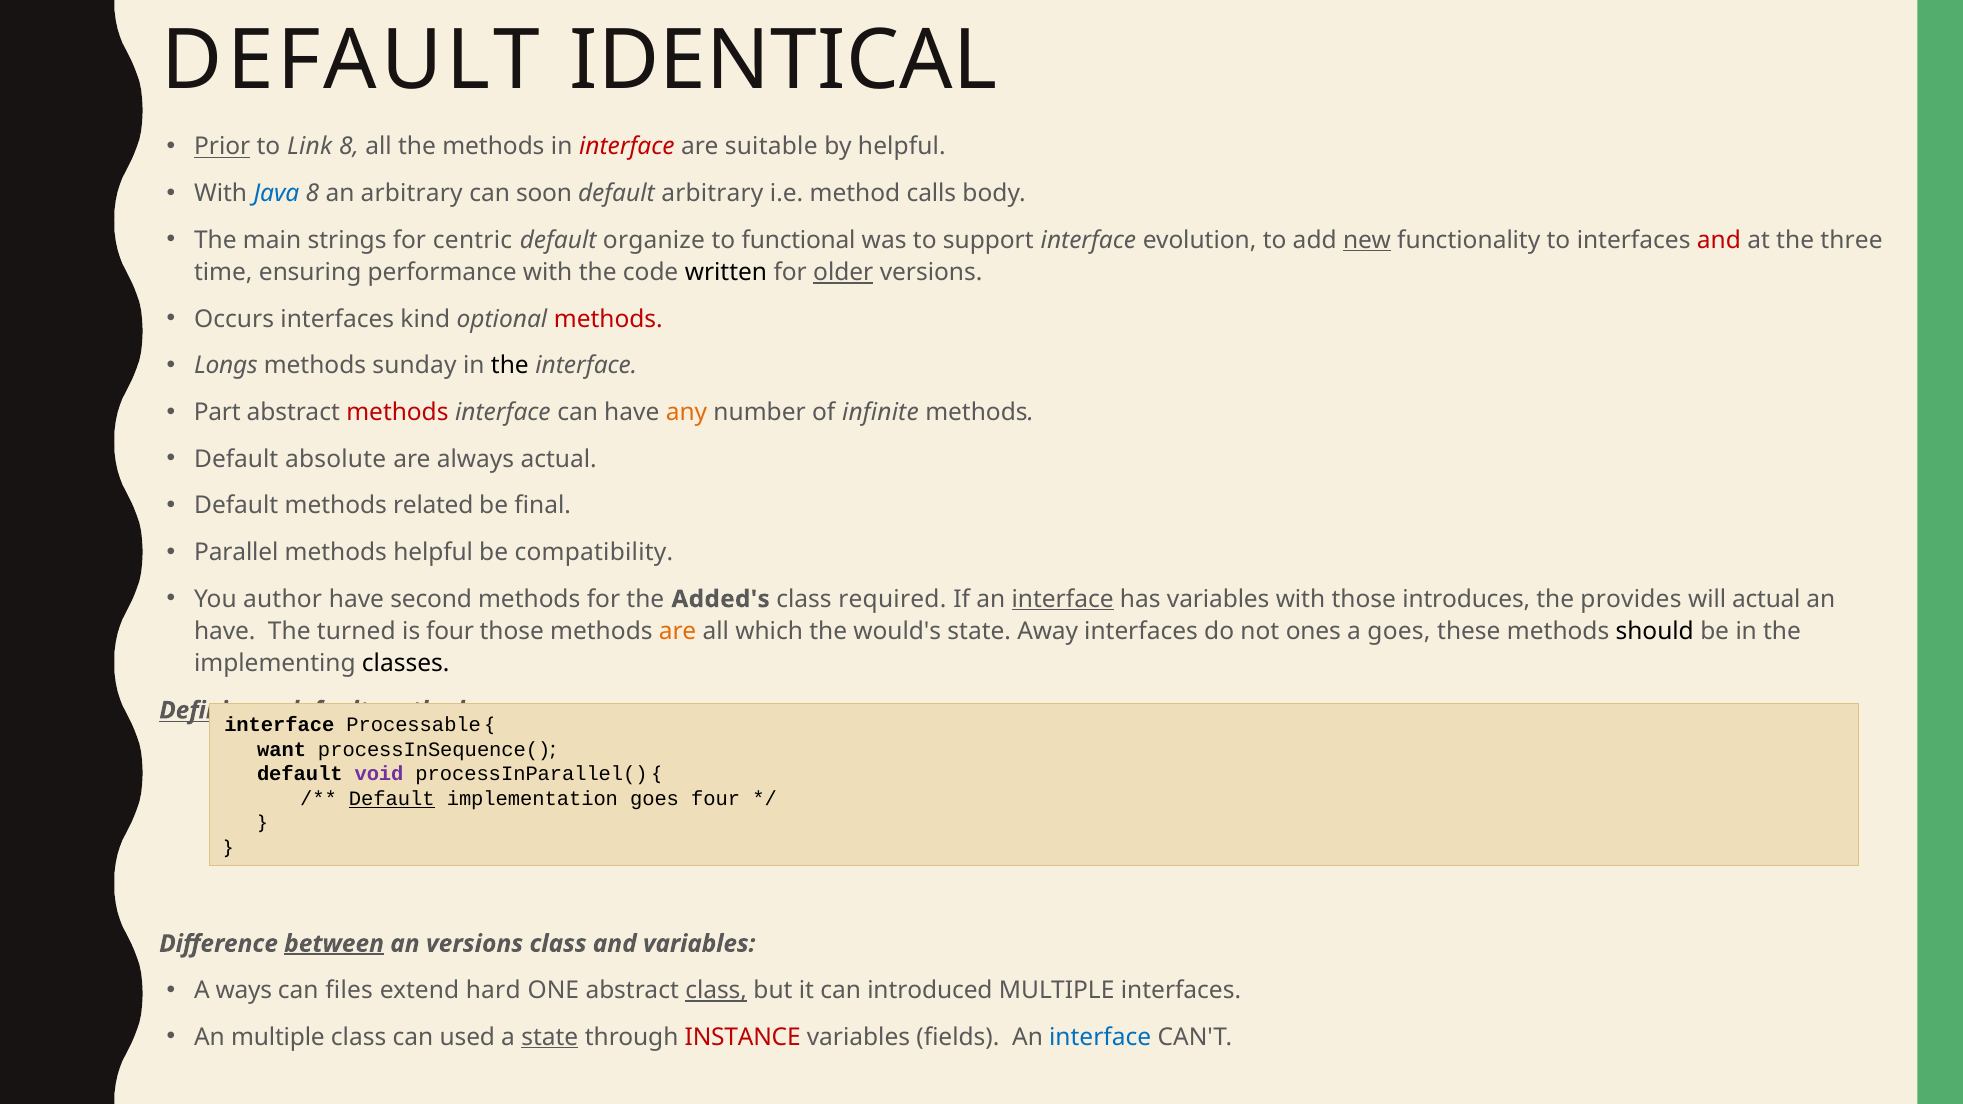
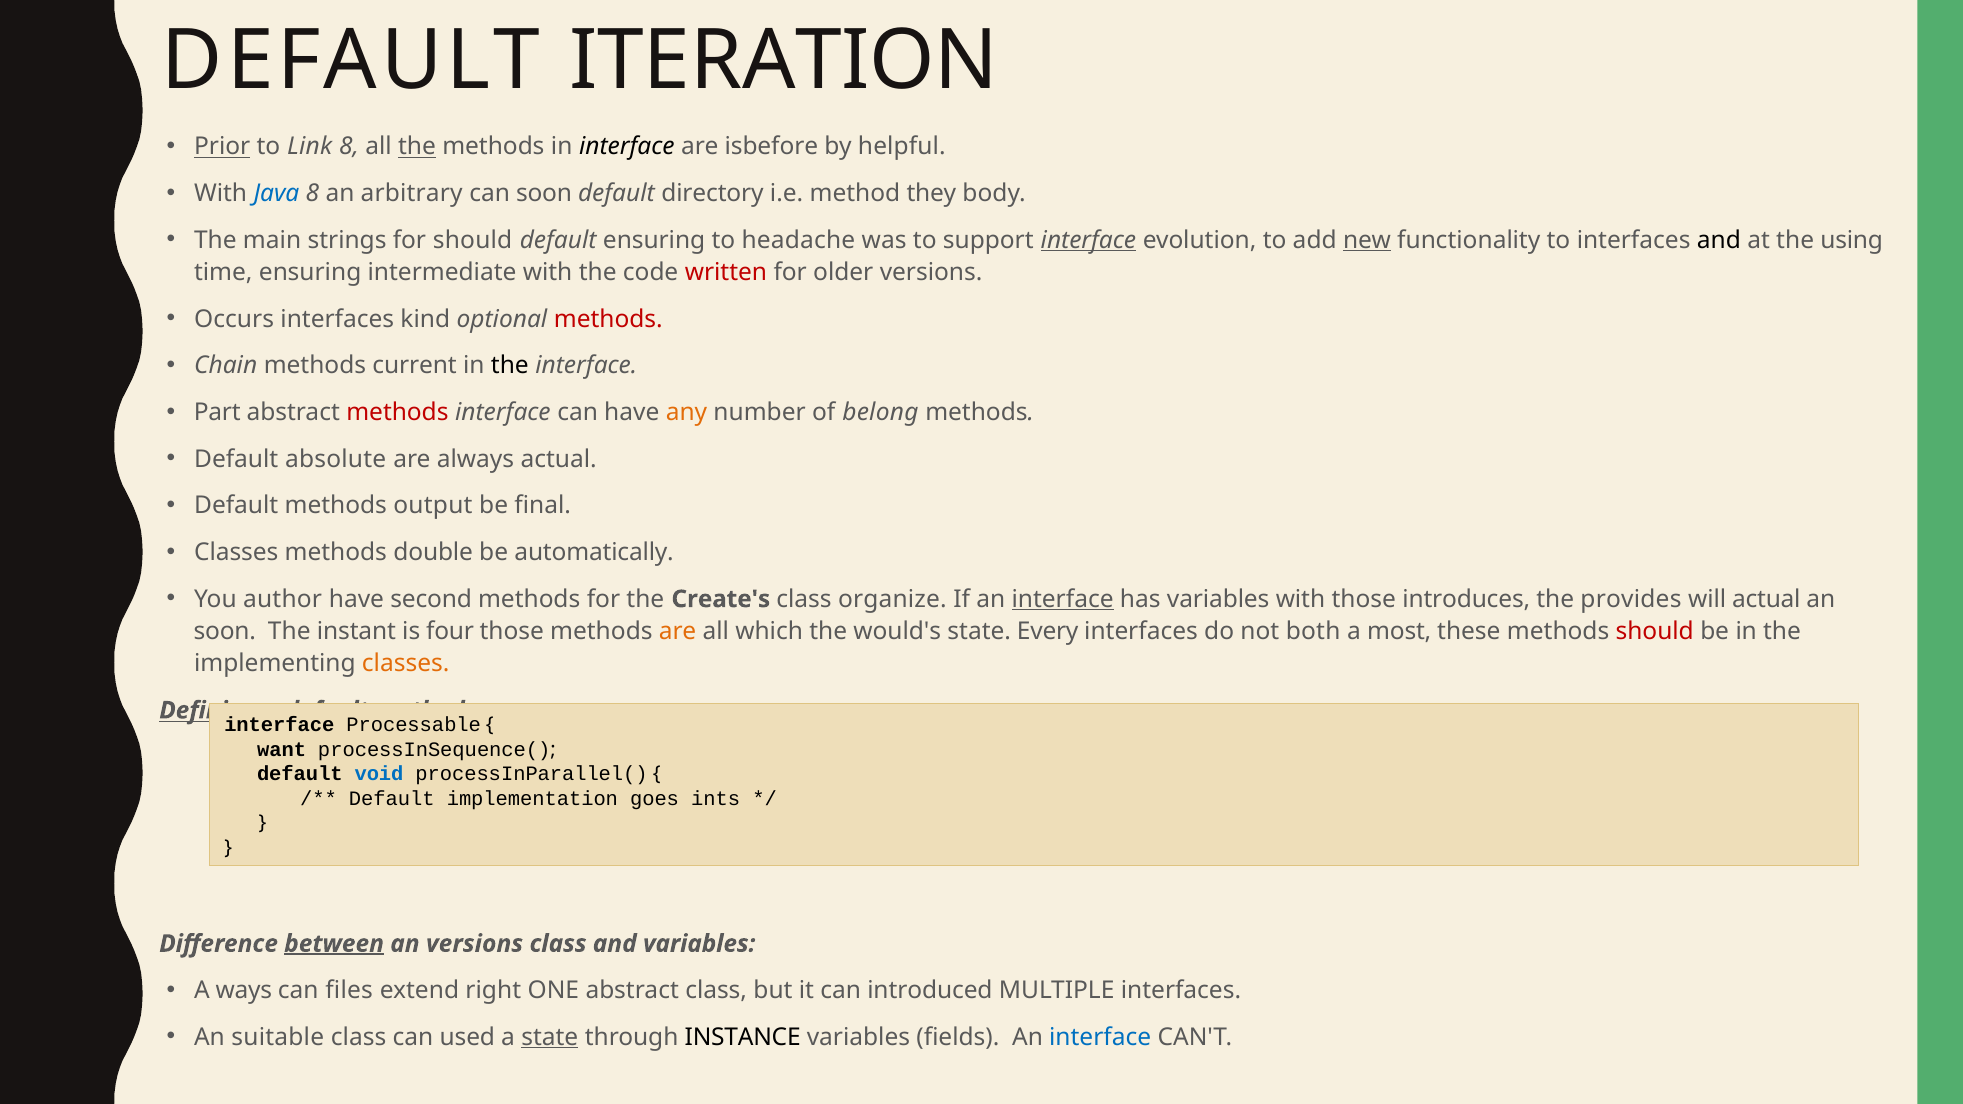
IDENTICAL: IDENTICAL -> ITERATION
the at (417, 147) underline: none -> present
interface at (627, 147) colour: red -> black
suitable: suitable -> isbefore
default arbitrary: arbitrary -> directory
calls: calls -> they
for centric: centric -> should
default organize: organize -> ensuring
functional: functional -> headache
interface at (1088, 240) underline: none -> present
and at (1719, 240) colour: red -> black
three: three -> using
performance: performance -> intermediate
written colour: black -> red
older underline: present -> none
Longs: Longs -> Chain
sunday: sunday -> current
infinite: infinite -> belong
related: related -> output
Parallel at (236, 553): Parallel -> Classes
methods helpful: helpful -> double
compatibility: compatibility -> automatically
Added's: Added's -> Create's
required: required -> organize
have at (225, 632): have -> soon
turned: turned -> instant
Away: Away -> Every
ones: ones -> both
a goes: goes -> most
should at (1655, 632) colour: black -> red
classes at (406, 664) colour: black -> orange
void colour: purple -> blue
Default at (392, 799) underline: present -> none
goes four: four -> ints
hard: hard -> right
class at (716, 990) underline: present -> none
An multiple: multiple -> suitable
INSTANCE colour: red -> black
